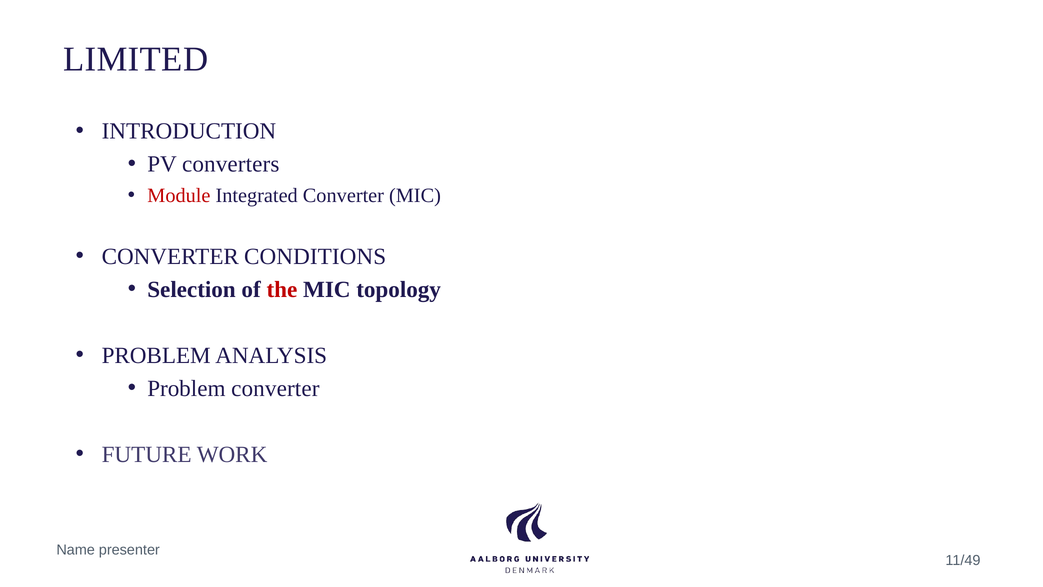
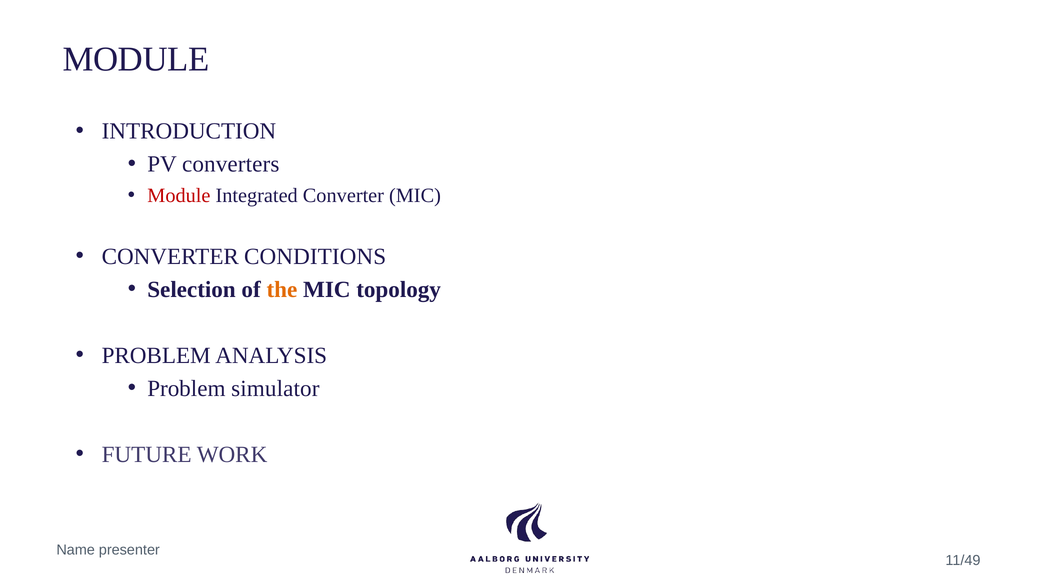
LIMITED at (136, 59): LIMITED -> MODULE
the colour: red -> orange
Problem converter: converter -> simulator
